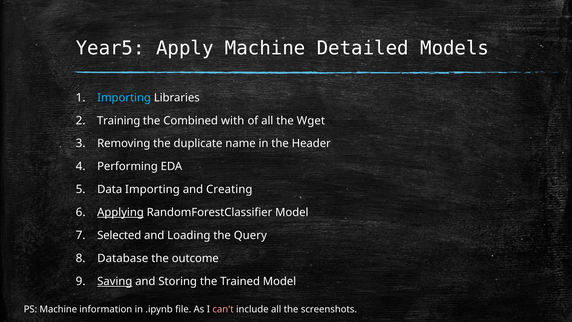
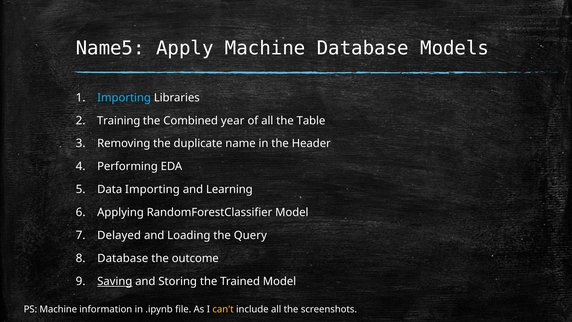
Year5: Year5 -> Name5
Machine Detailed: Detailed -> Database
with: with -> year
Wget: Wget -> Table
Creating: Creating -> Learning
Applying underline: present -> none
Selected: Selected -> Delayed
can't colour: pink -> yellow
